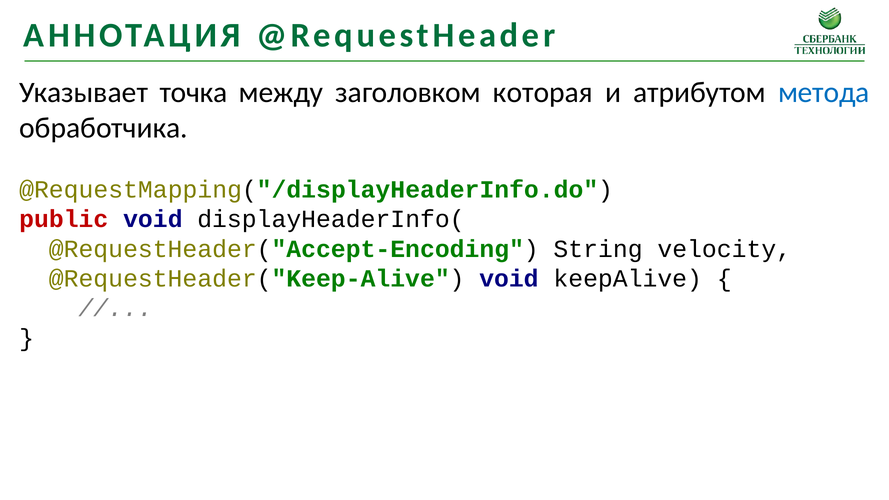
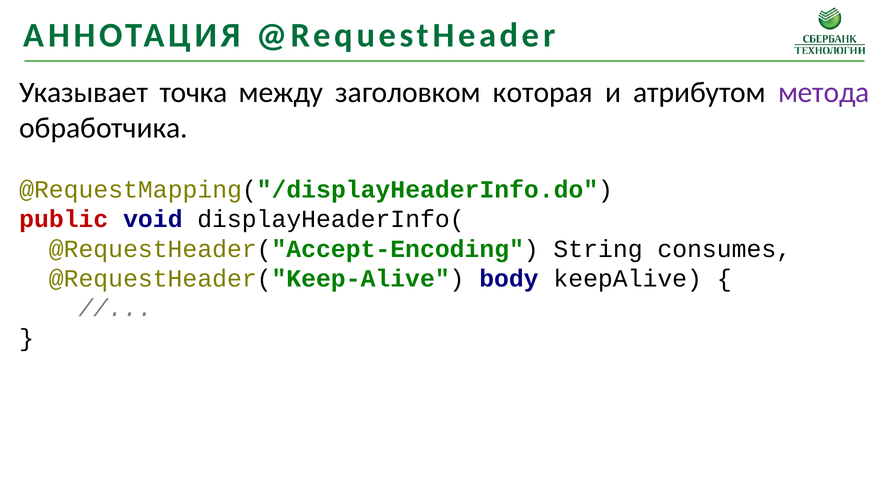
метода colour: blue -> purple
velocity: velocity -> consumes
@RequestHeader("Keep-Alive void: void -> body
